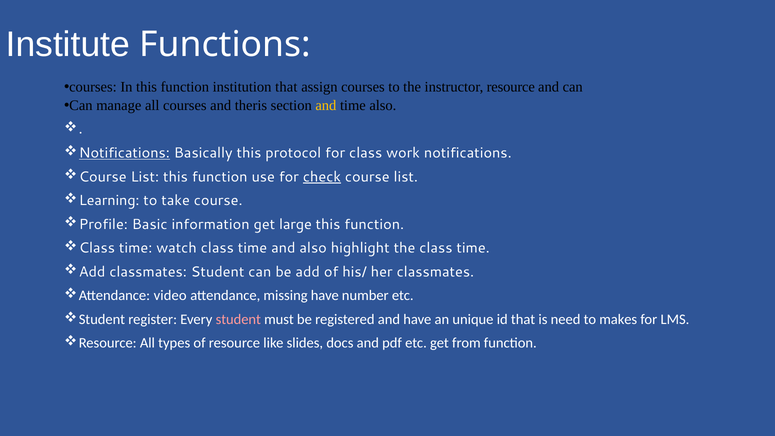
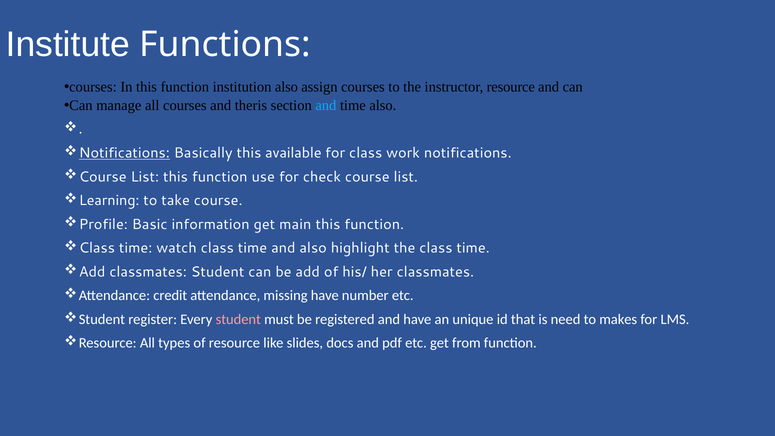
institution that: that -> also
and at (326, 106) colour: yellow -> light blue
protocol: protocol -> available
check underline: present -> none
large: large -> main
video: video -> credit
